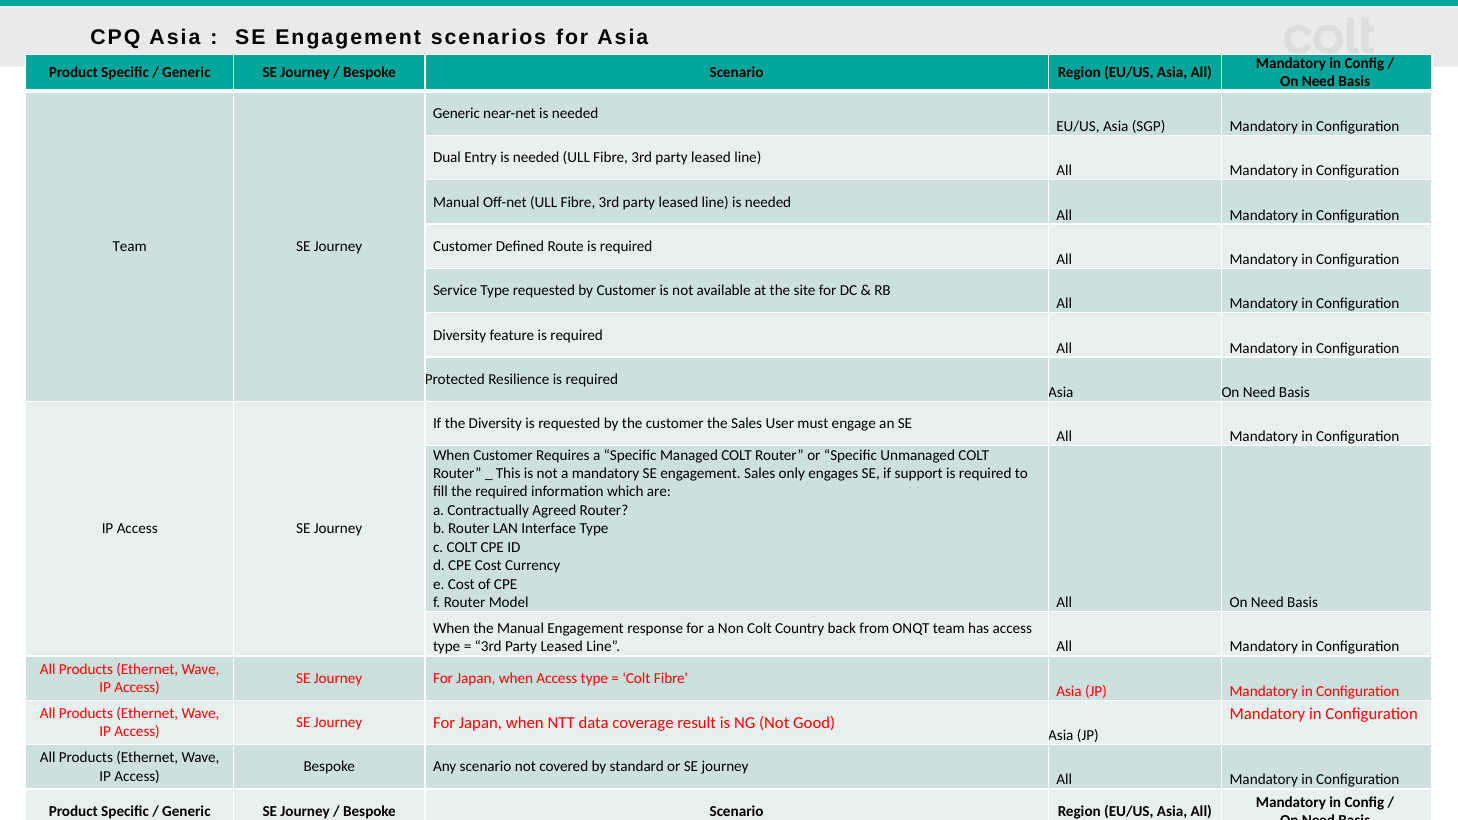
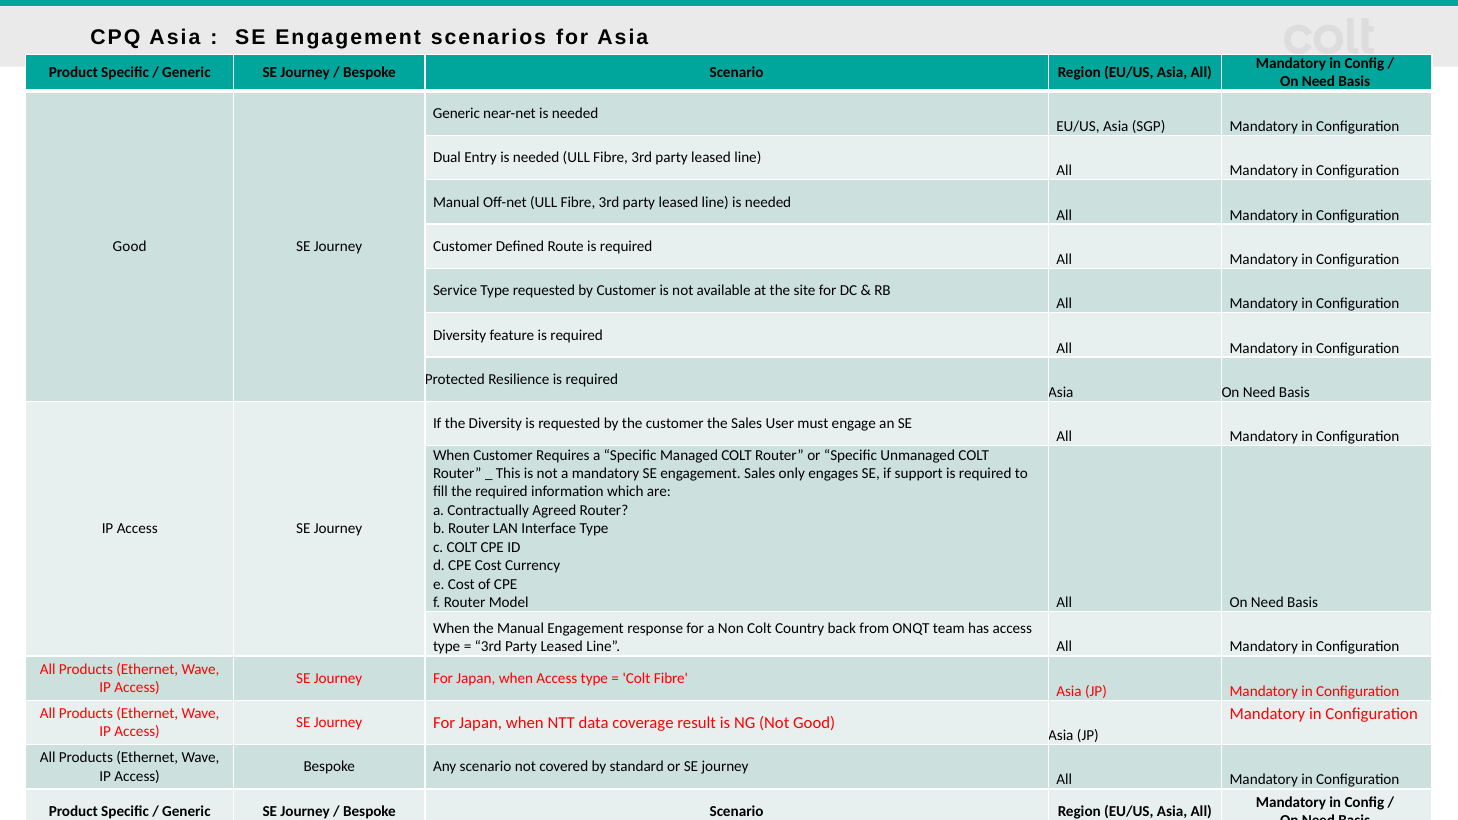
Team at (130, 246): Team -> Good
